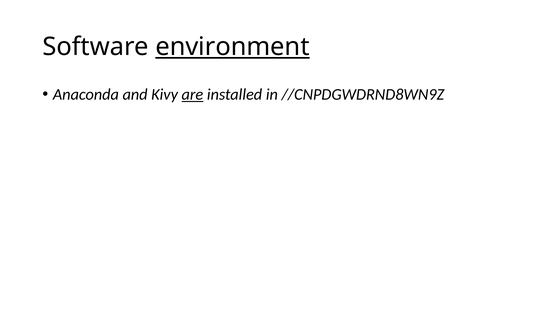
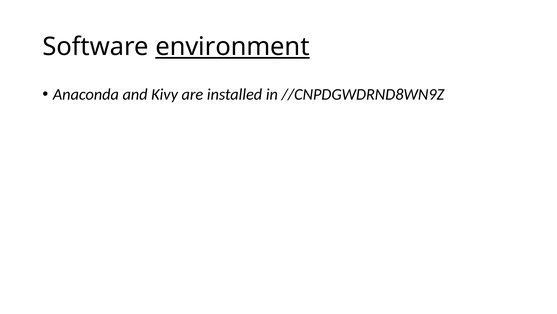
are underline: present -> none
